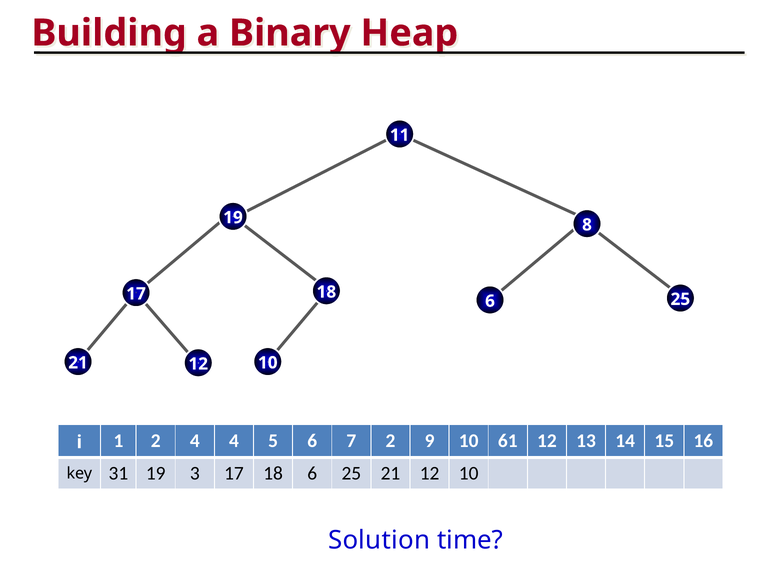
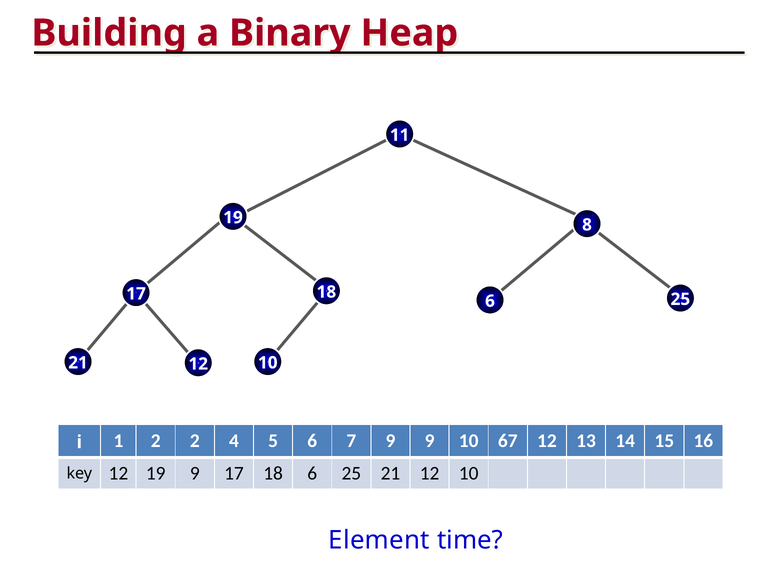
2 4: 4 -> 2
7 2: 2 -> 9
61: 61 -> 67
key 31: 31 -> 12
19 3: 3 -> 9
Solution: Solution -> Element
